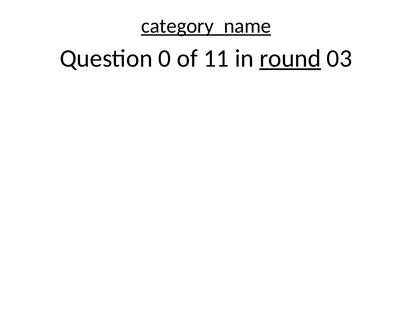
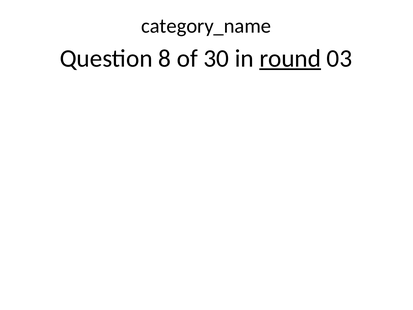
category_name underline: present -> none
0: 0 -> 8
11: 11 -> 30
